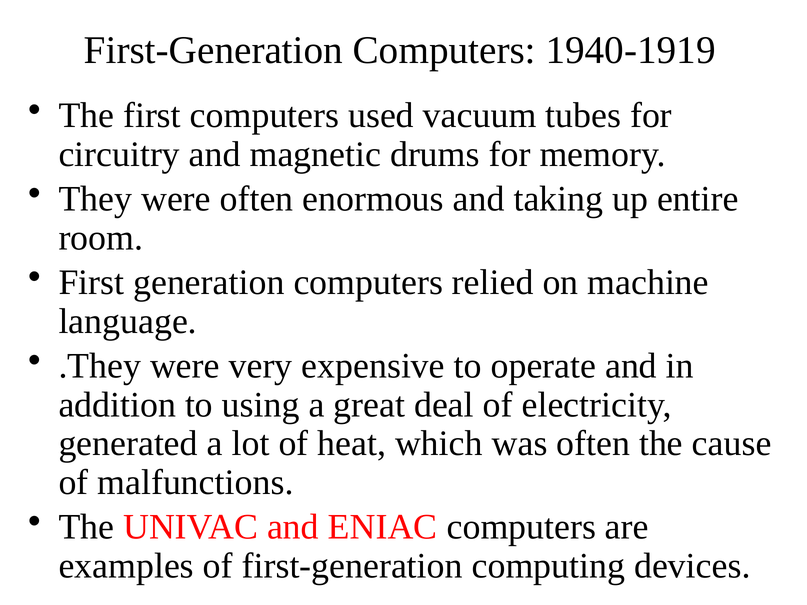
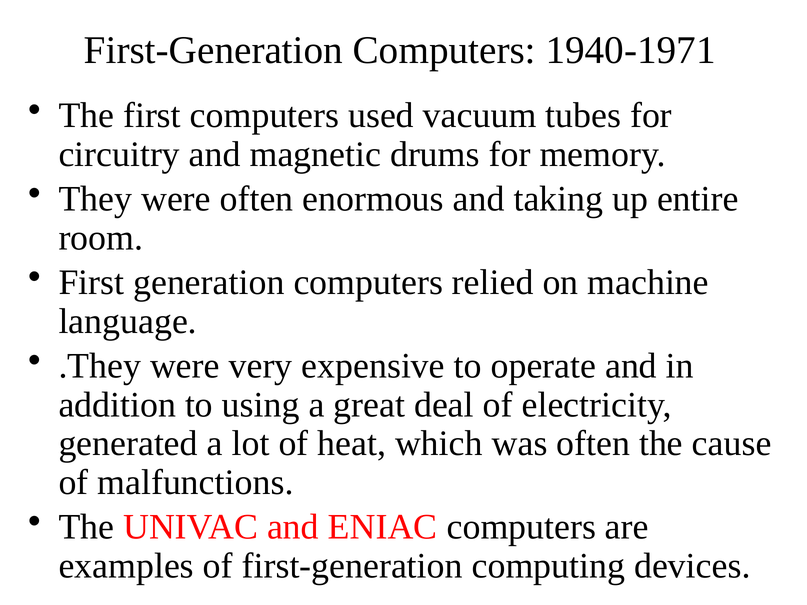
1940-1919: 1940-1919 -> 1940-1971
